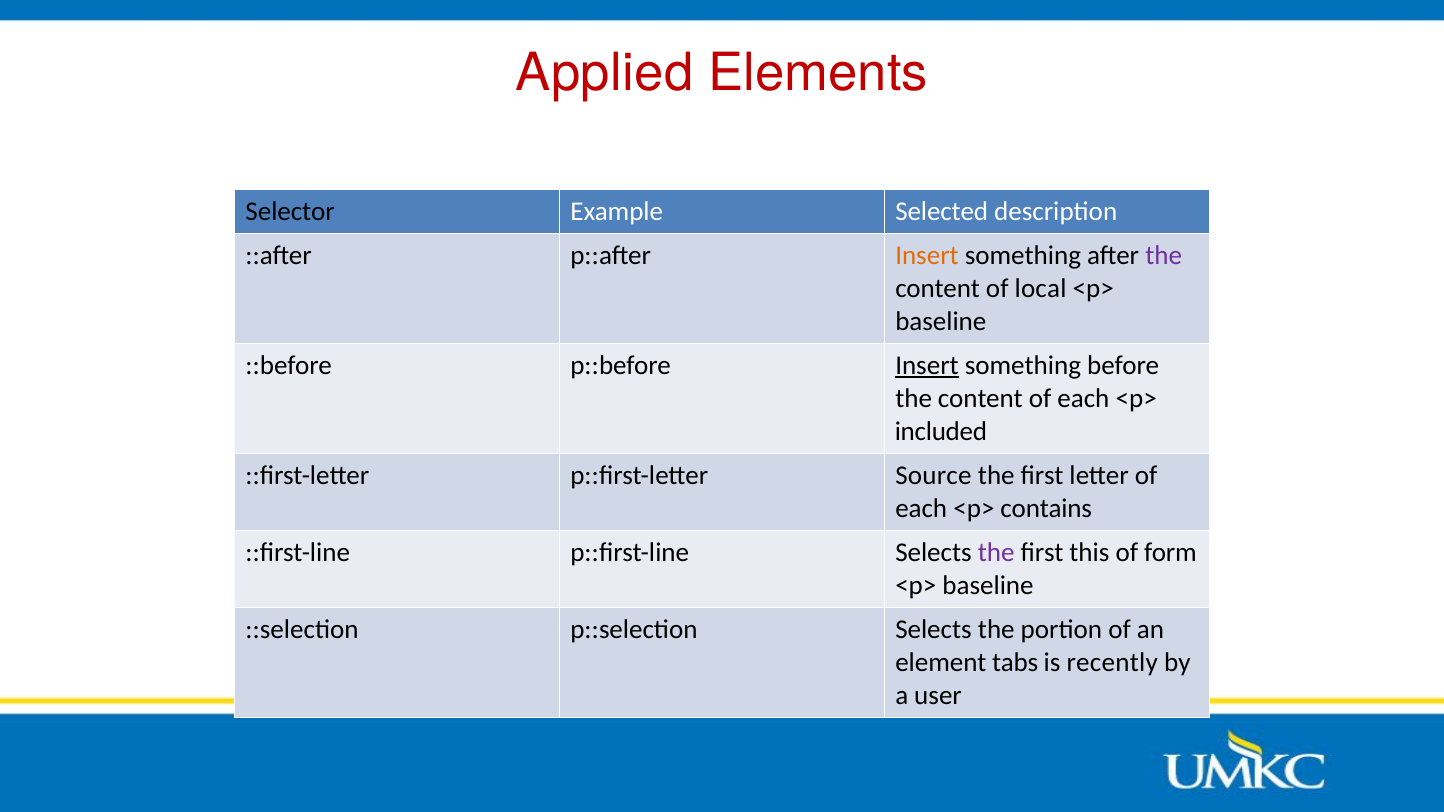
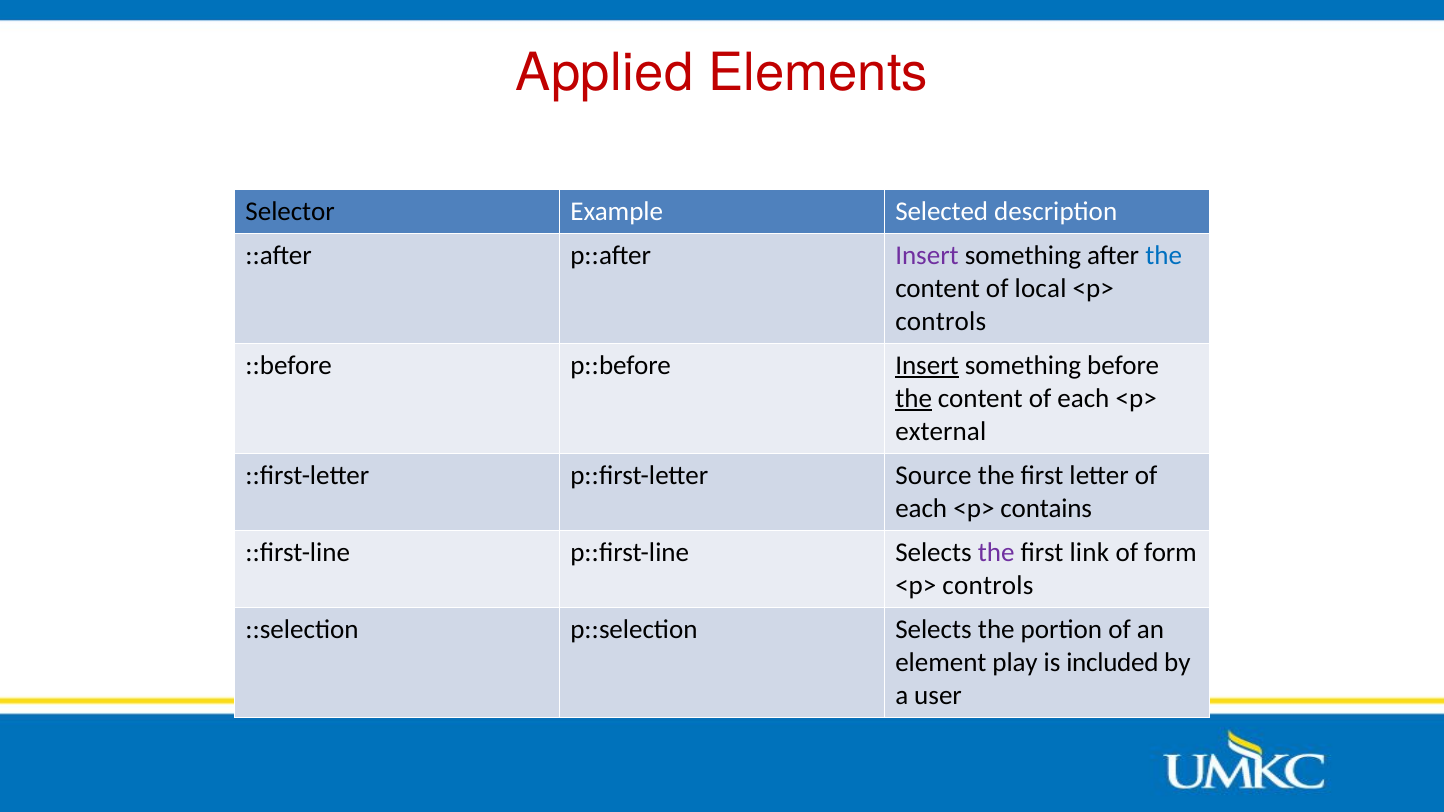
Insert at (927, 256) colour: orange -> purple
the at (1164, 256) colour: purple -> blue
baseline at (941, 322): baseline -> controls
the at (914, 399) underline: none -> present
included: included -> external
this: this -> link
baseline at (988, 586): baseline -> controls
tabs: tabs -> play
recently: recently -> included
